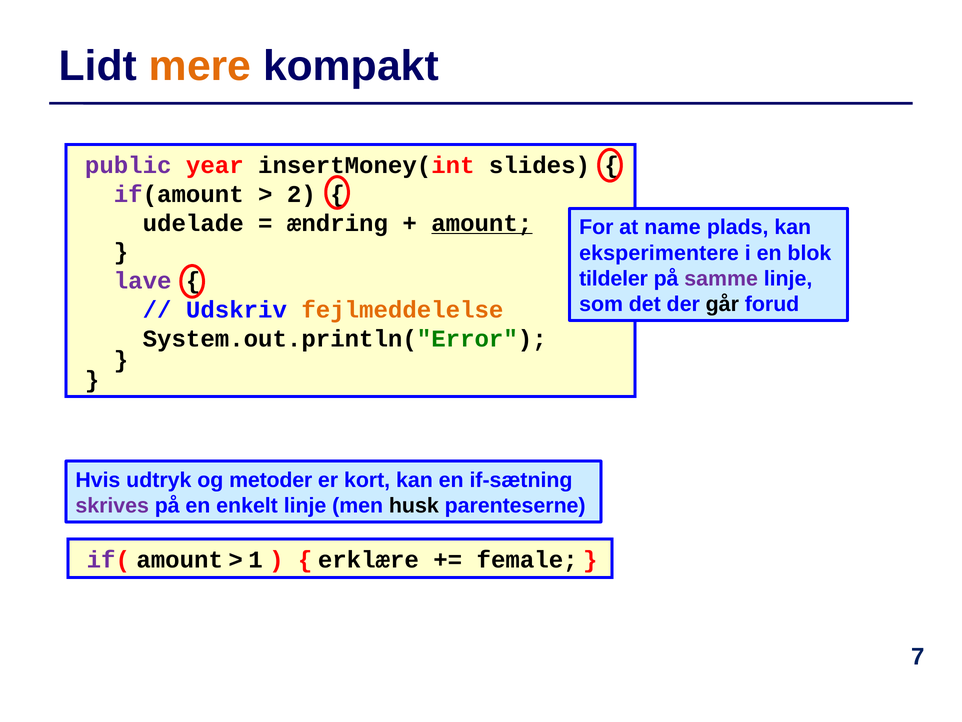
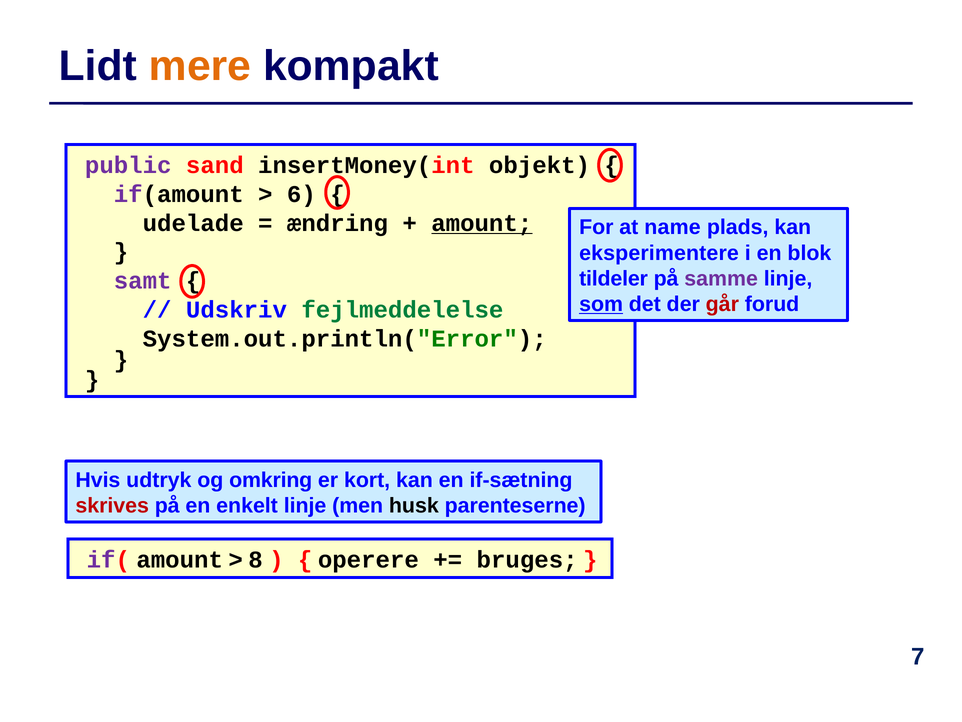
year: year -> sand
slides: slides -> objekt
2: 2 -> 6
lave: lave -> samt
som underline: none -> present
går colour: black -> red
fejlmeddelelse colour: orange -> green
metoder: metoder -> omkring
skrives colour: purple -> red
1: 1 -> 8
erklære: erklære -> operere
female: female -> bruges
